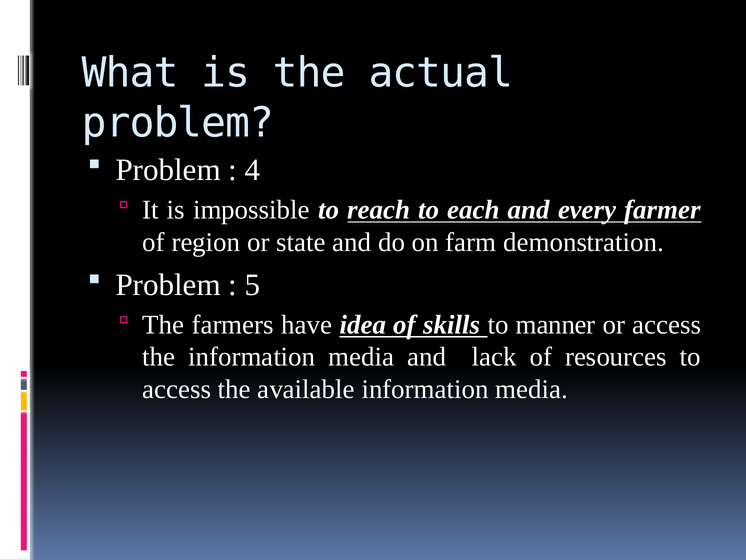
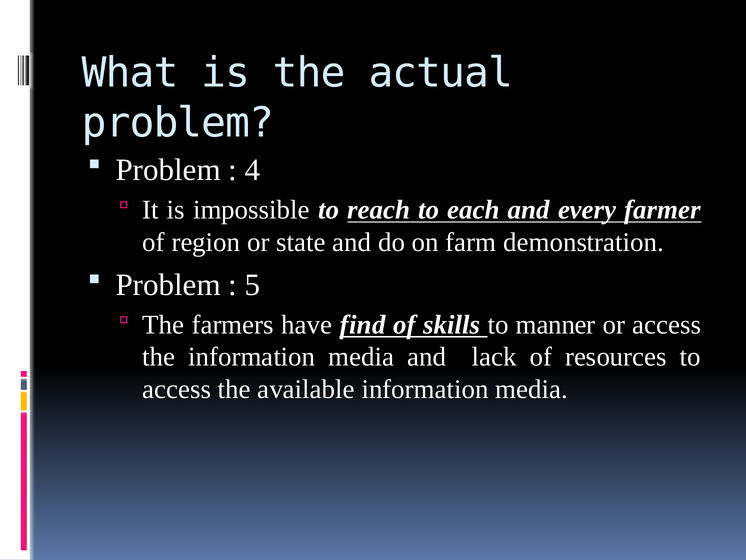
idea: idea -> find
